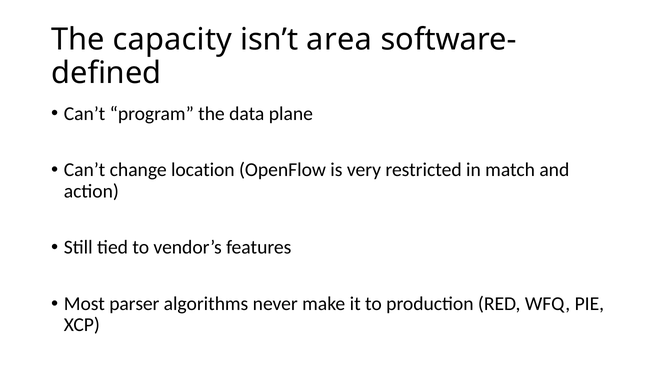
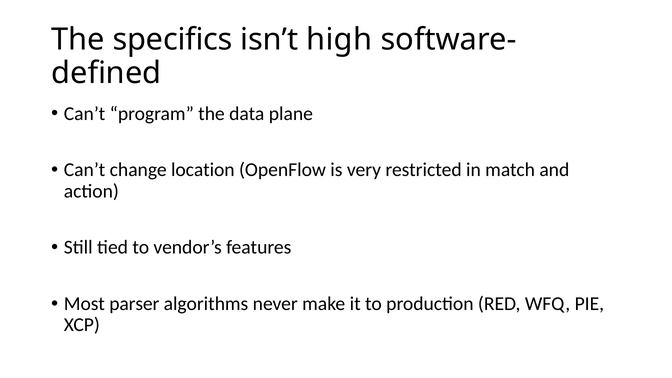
capacity: capacity -> specifics
area: area -> high
